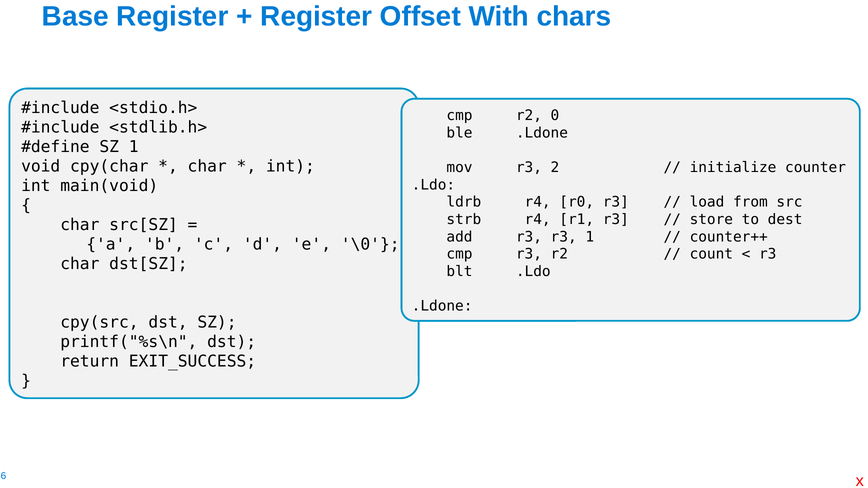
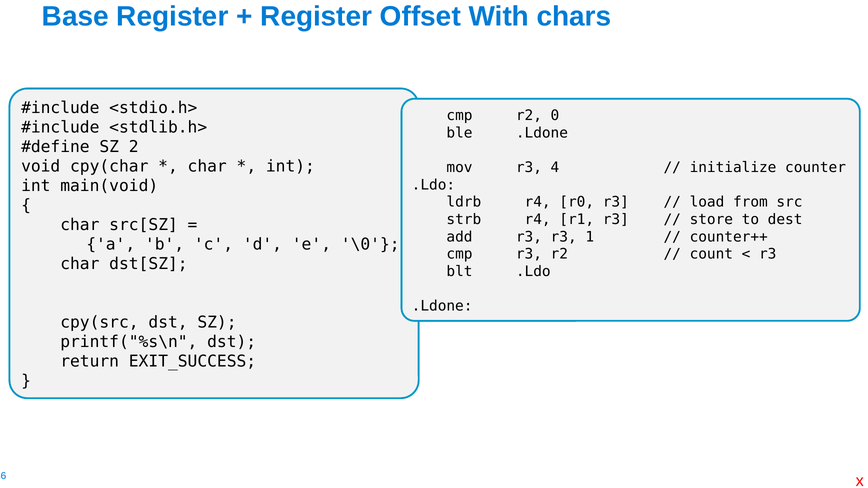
SZ 1: 1 -> 2
2: 2 -> 4
